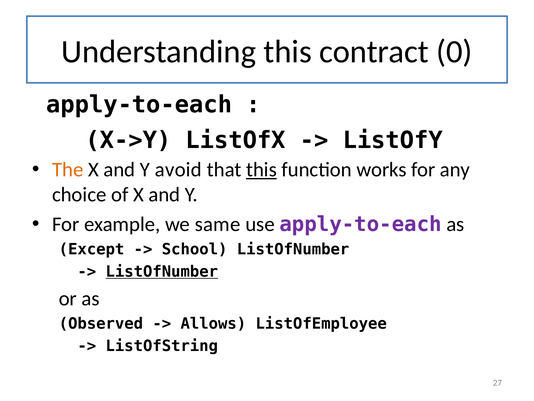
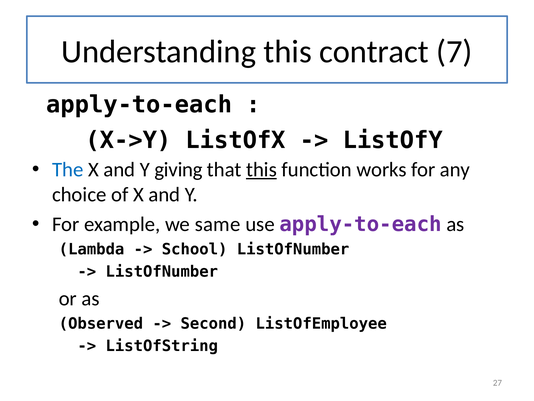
0: 0 -> 7
The colour: orange -> blue
avoid: avoid -> giving
Except: Except -> Lambda
ListOfNumber at (162, 271) underline: present -> none
Allows: Allows -> Second
